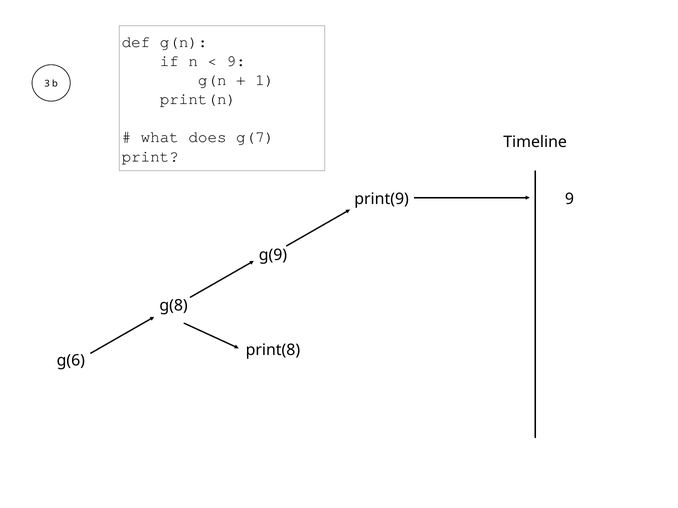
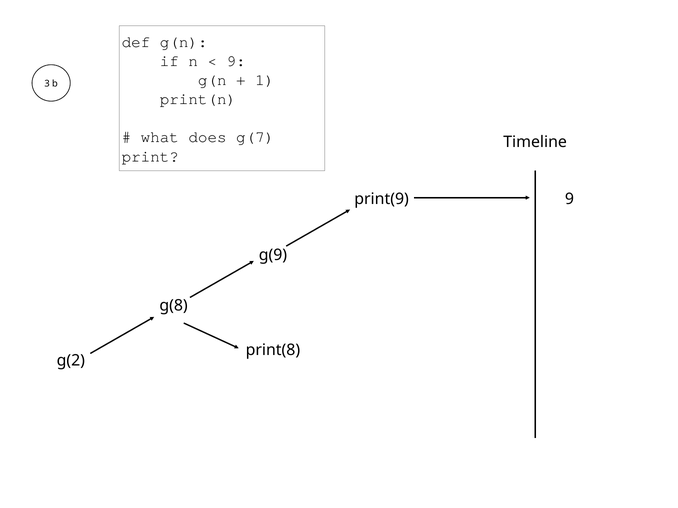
g(6: g(6 -> g(2
